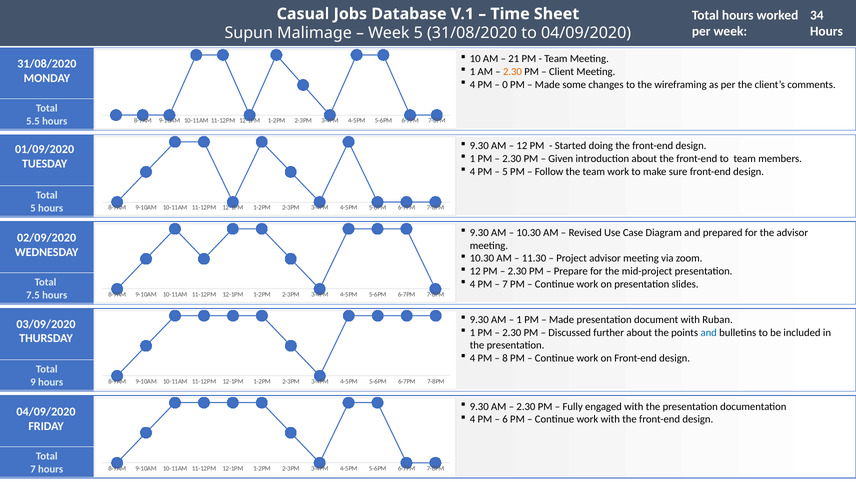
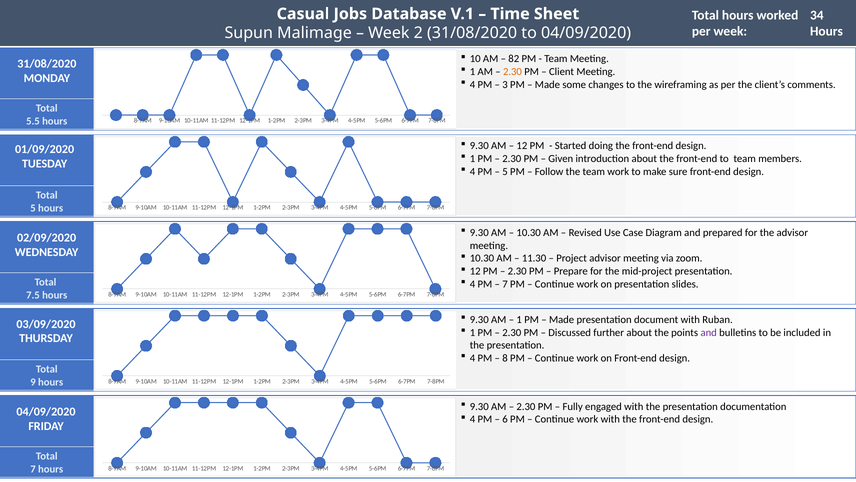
Week 5: 5 -> 2
21: 21 -> 82
0 at (505, 84): 0 -> 3
and at (709, 332) colour: blue -> purple
